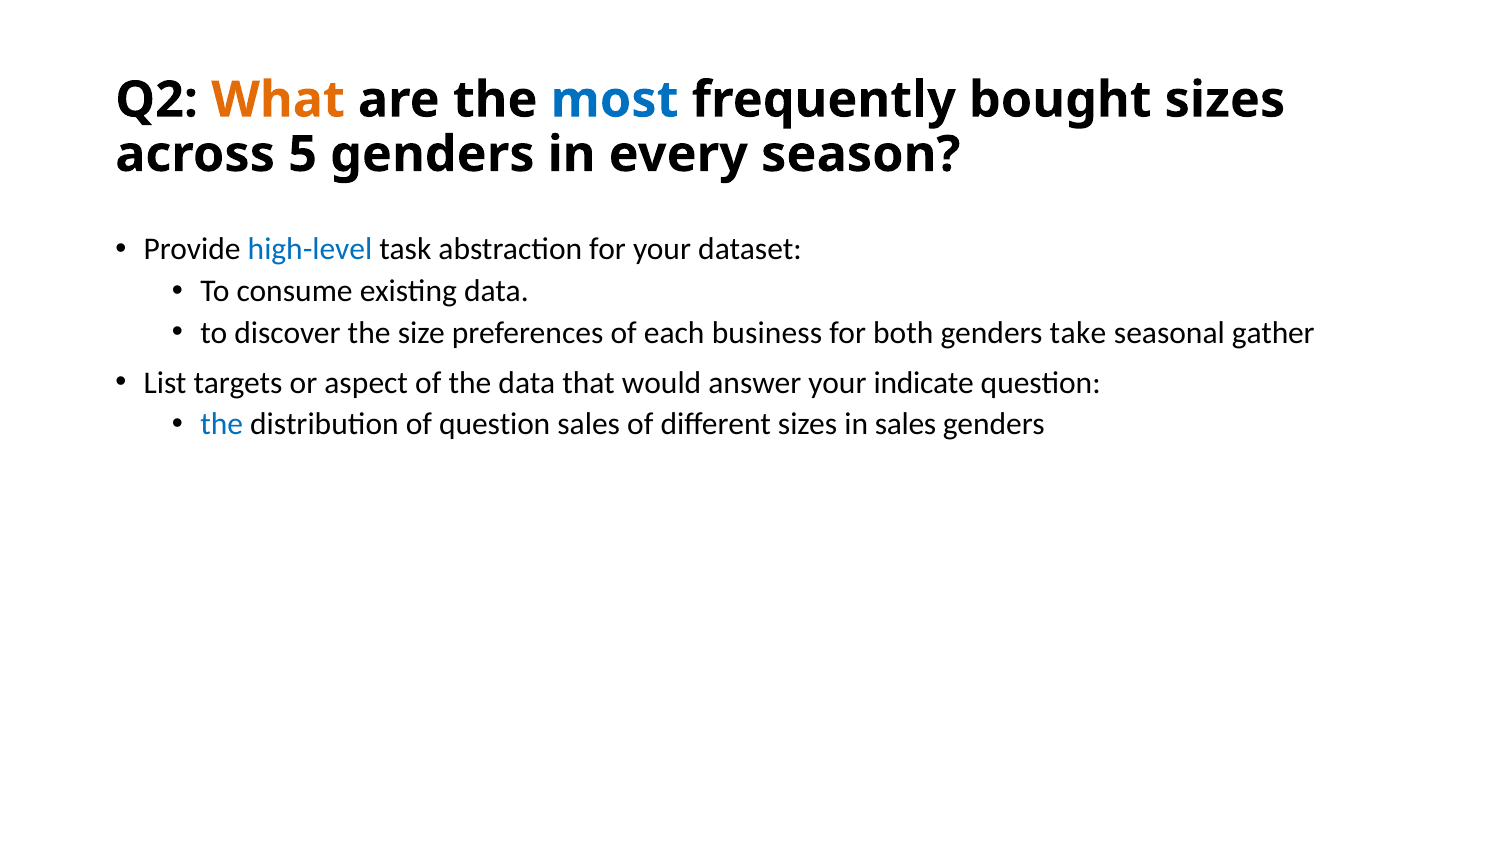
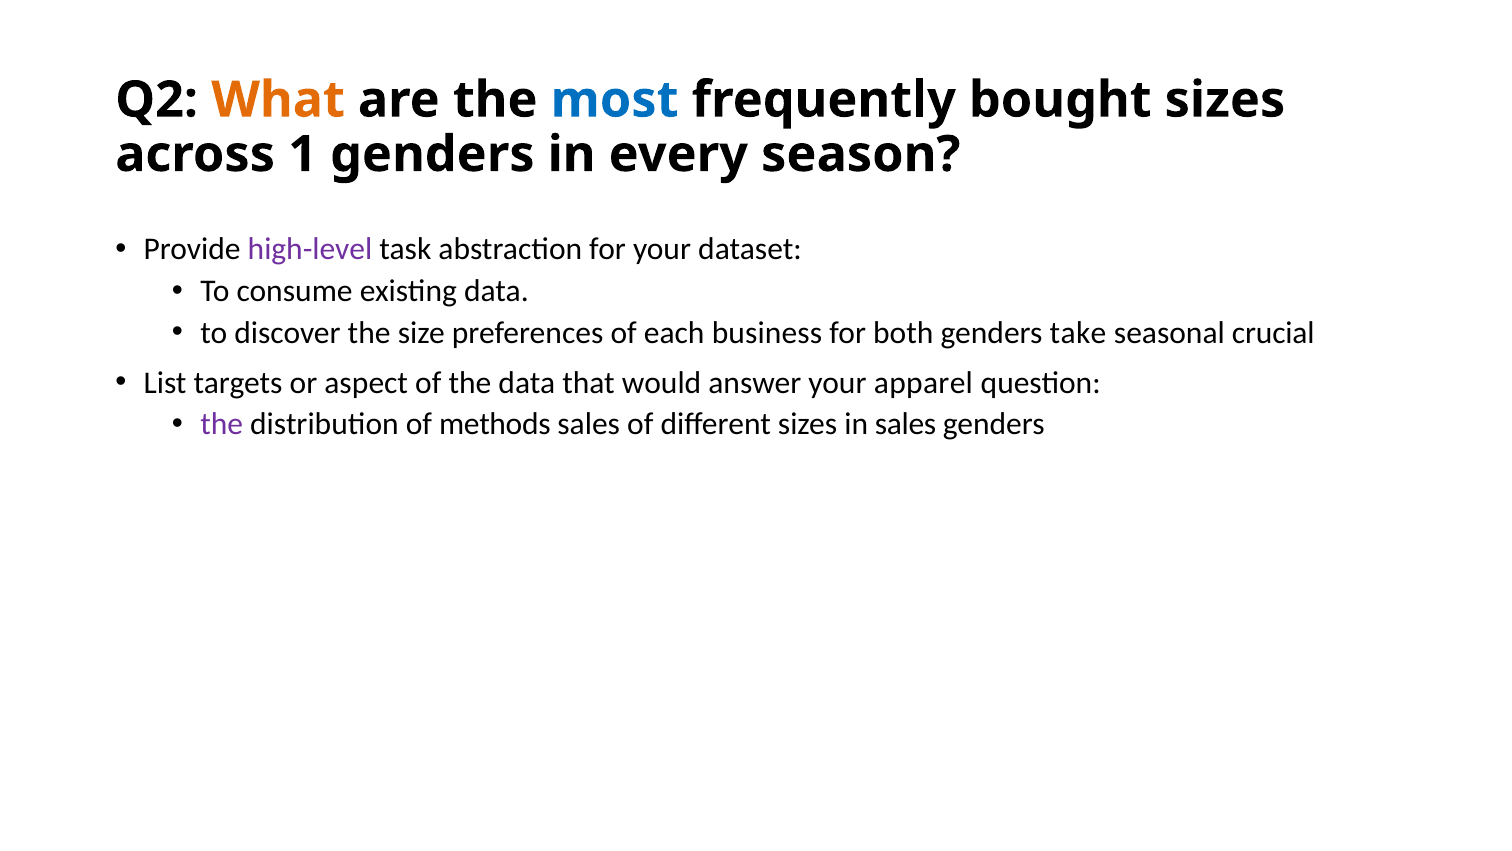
5: 5 -> 1
high-level colour: blue -> purple
gather: gather -> crucial
indicate: indicate -> apparel
the at (222, 424) colour: blue -> purple
of question: question -> methods
